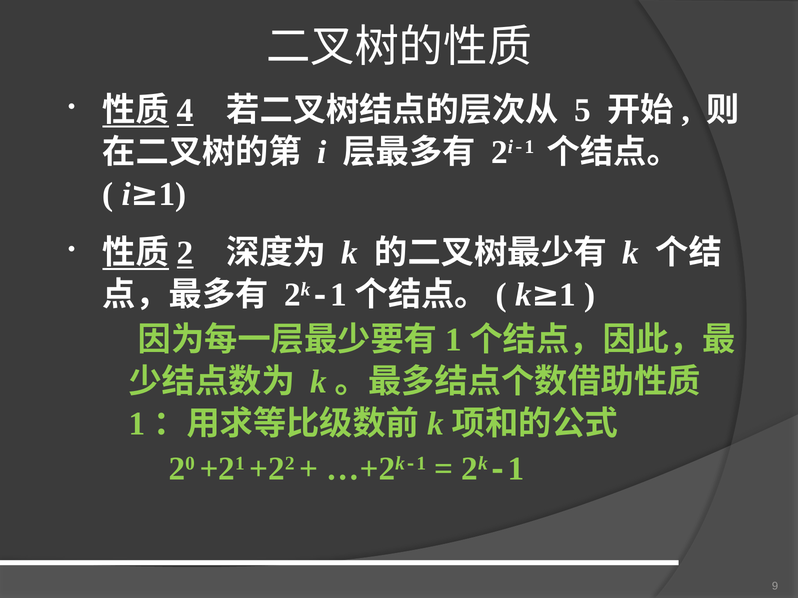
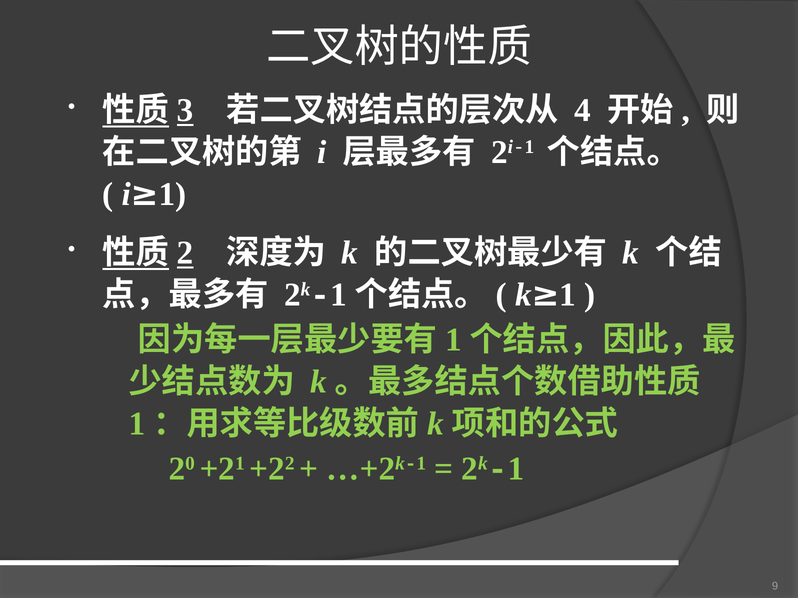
4: 4 -> 3
5: 5 -> 4
